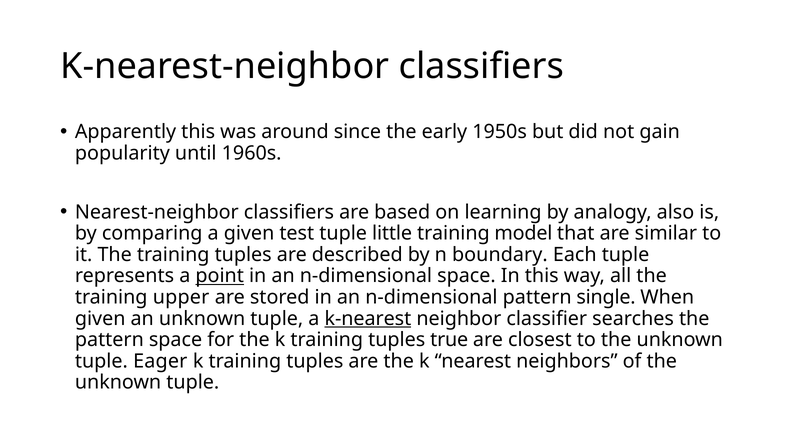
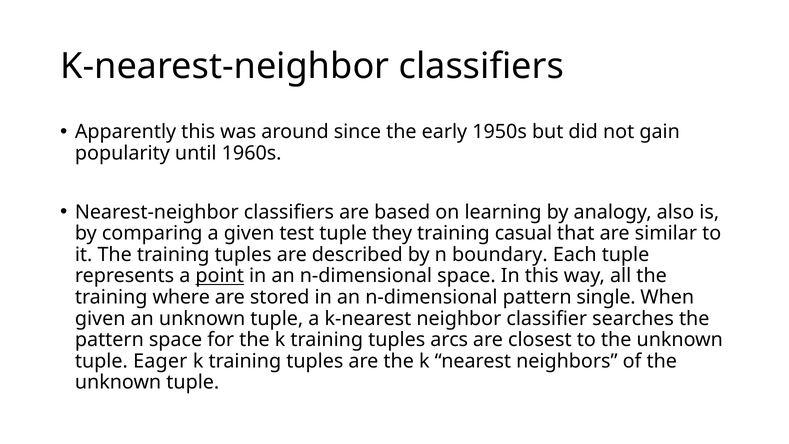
little: little -> they
model: model -> casual
upper: upper -> where
k-nearest underline: present -> none
true: true -> arcs
